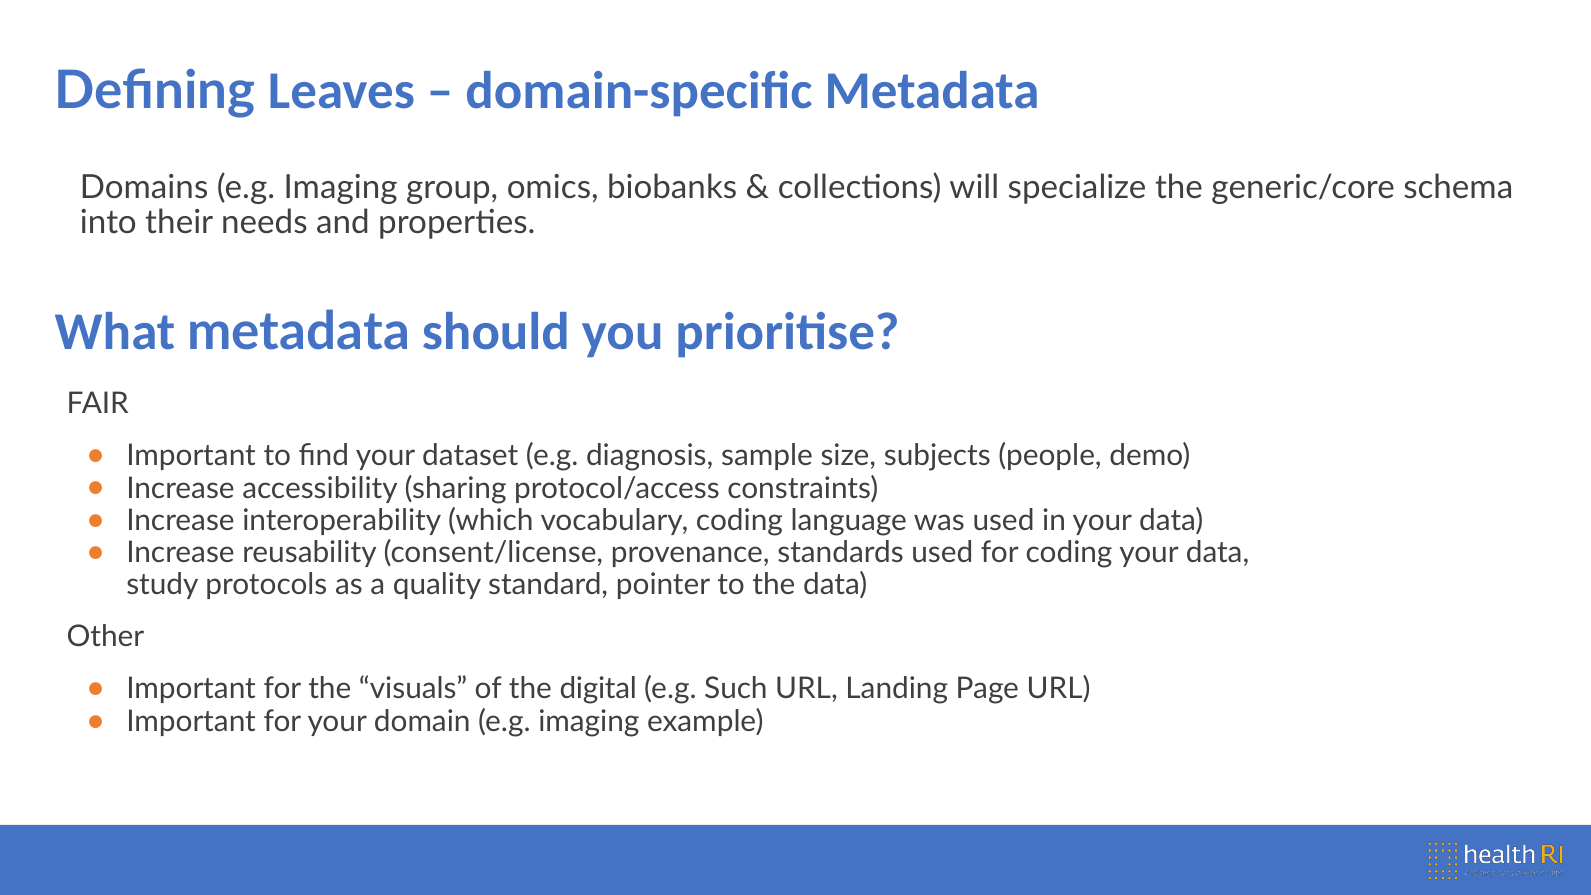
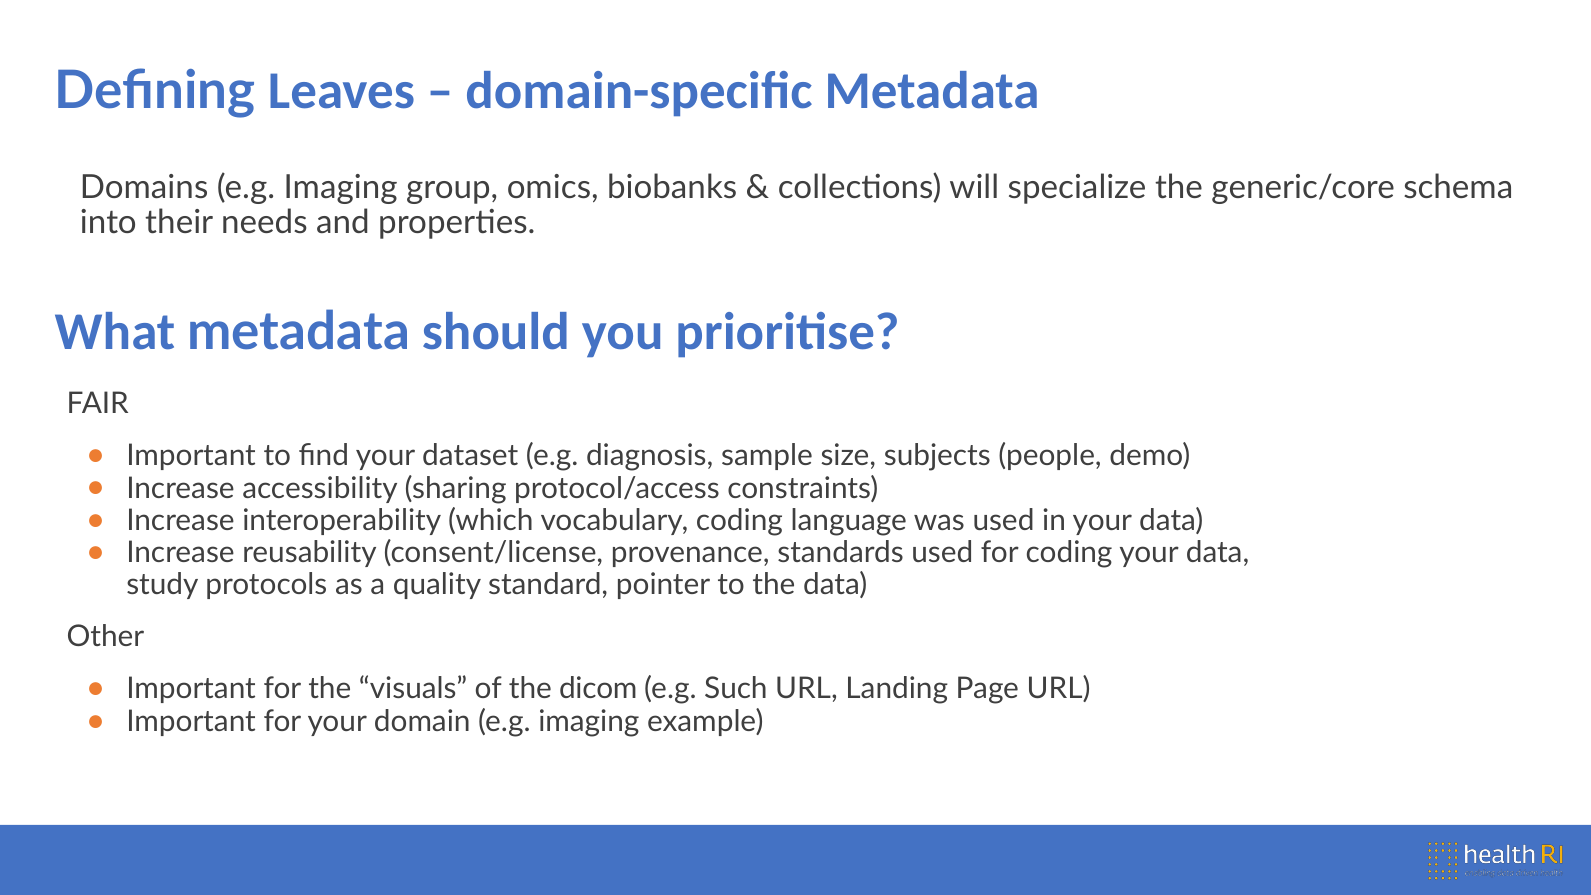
digital: digital -> dicom
